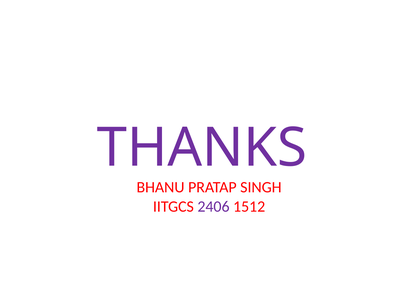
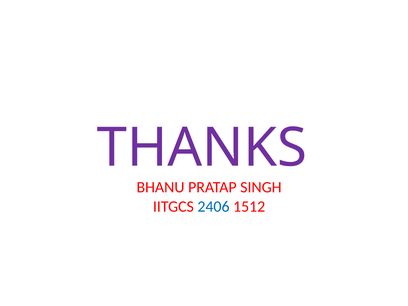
2406 colour: purple -> blue
